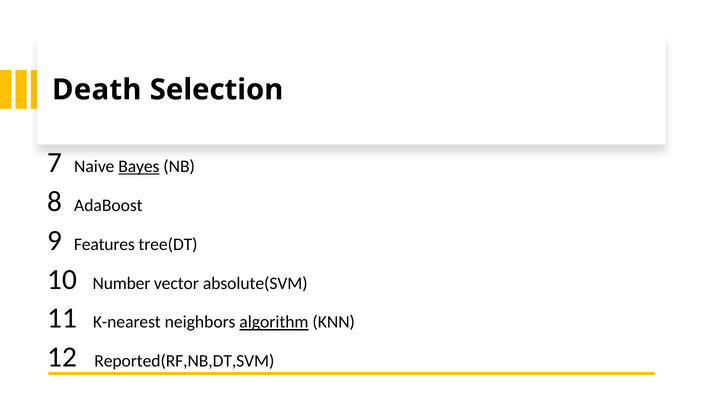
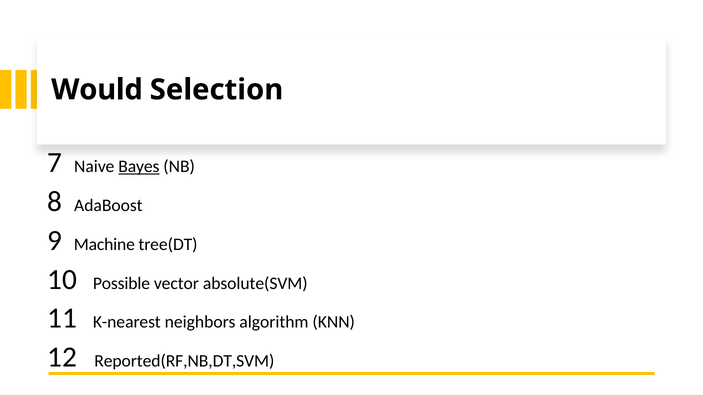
Death: Death -> Would
Features: Features -> Machine
Number: Number -> Possible
algorithm underline: present -> none
